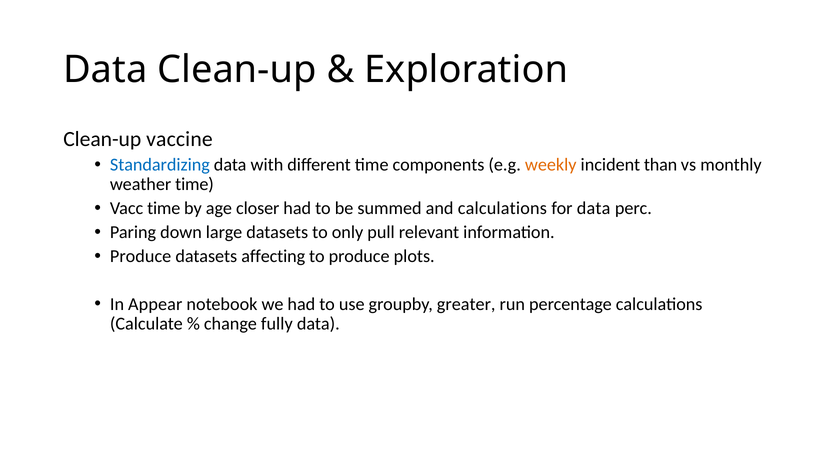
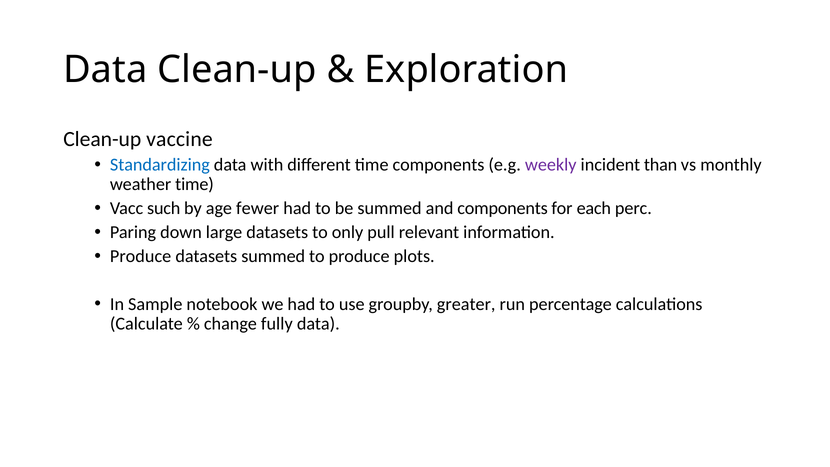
weekly colour: orange -> purple
Vacc time: time -> such
closer: closer -> fewer
and calculations: calculations -> components
for data: data -> each
datasets affecting: affecting -> summed
Appear: Appear -> Sample
